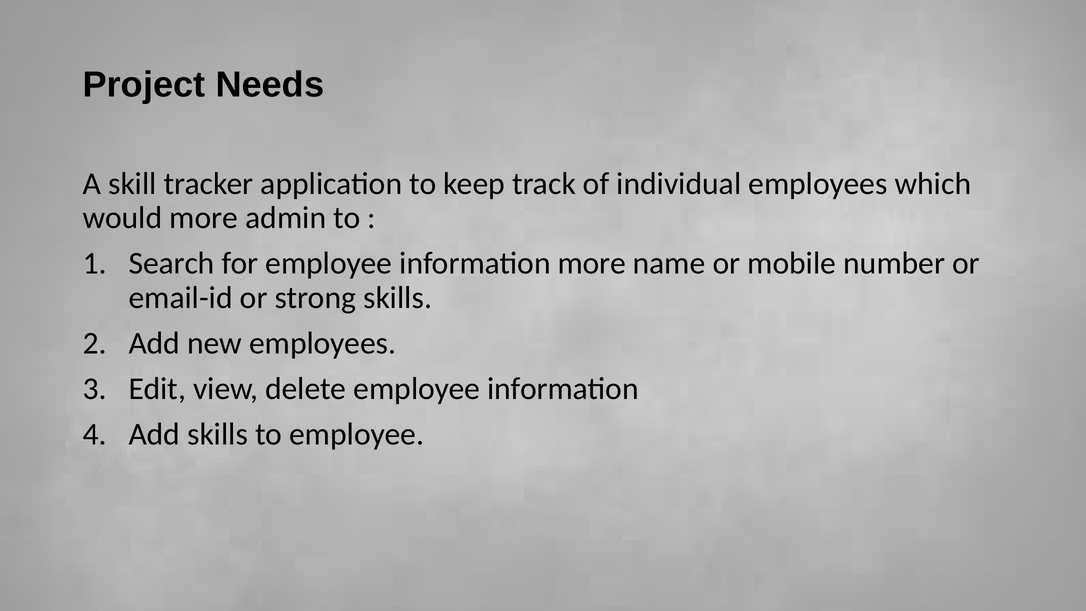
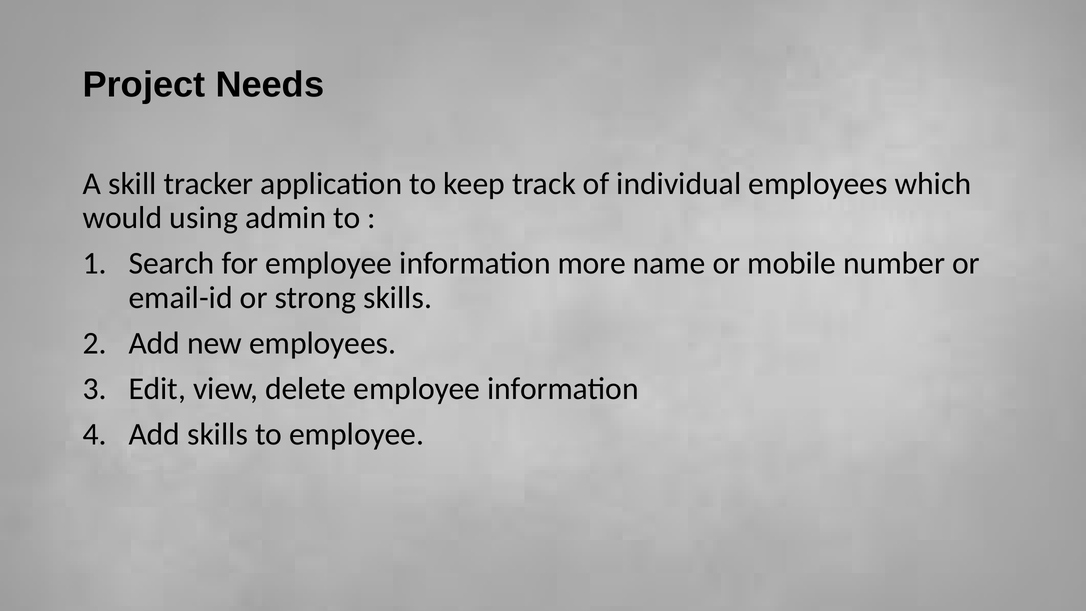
would more: more -> using
